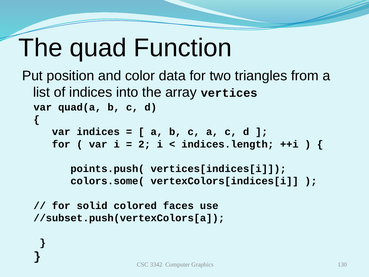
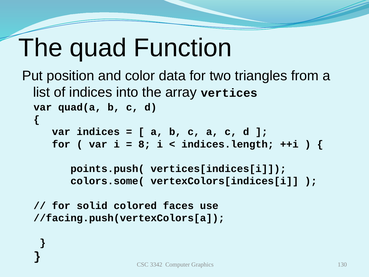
2: 2 -> 8
//subset.push(vertexColors[a: //subset.push(vertexColors[a -> //facing.push(vertexColors[a
